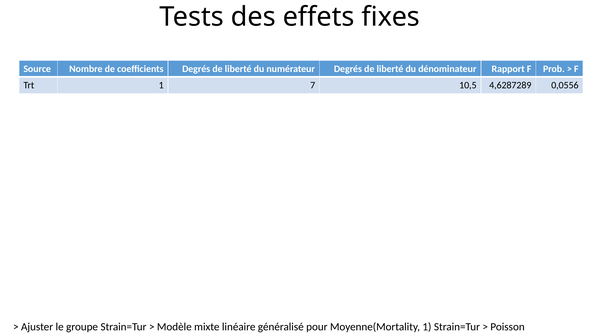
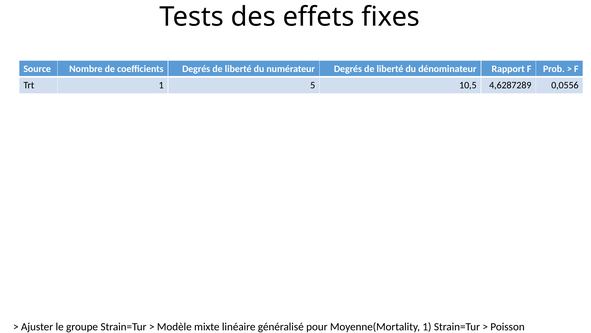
7: 7 -> 5
